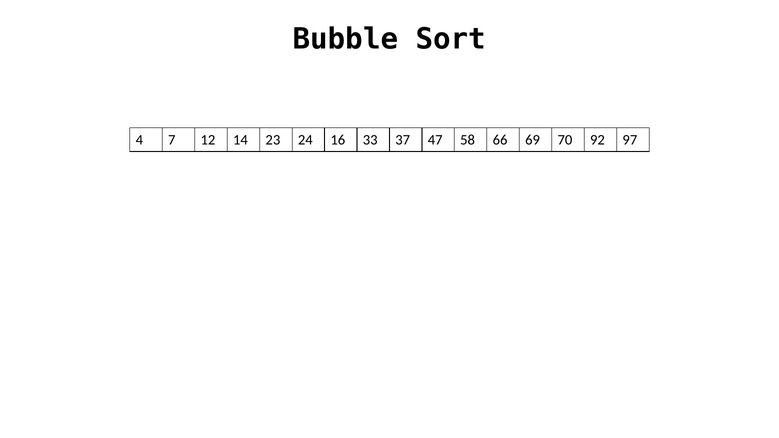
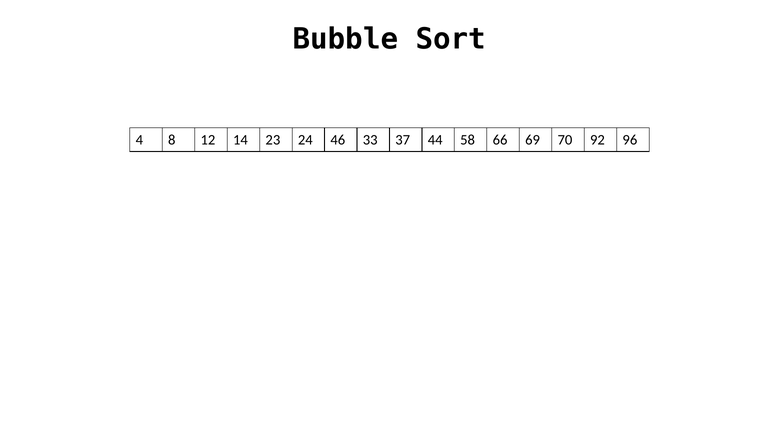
7: 7 -> 8
16: 16 -> 46
47: 47 -> 44
97: 97 -> 96
